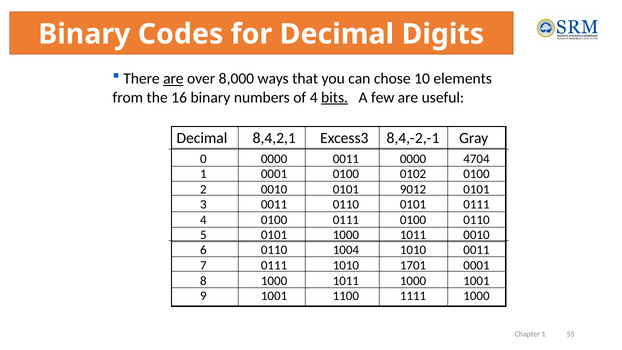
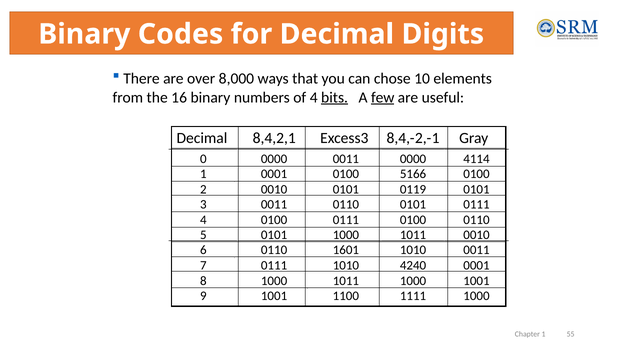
are at (173, 79) underline: present -> none
few underline: none -> present
4704: 4704 -> 4114
0102: 0102 -> 5166
9012: 9012 -> 0119
1004: 1004 -> 1601
1701: 1701 -> 4240
